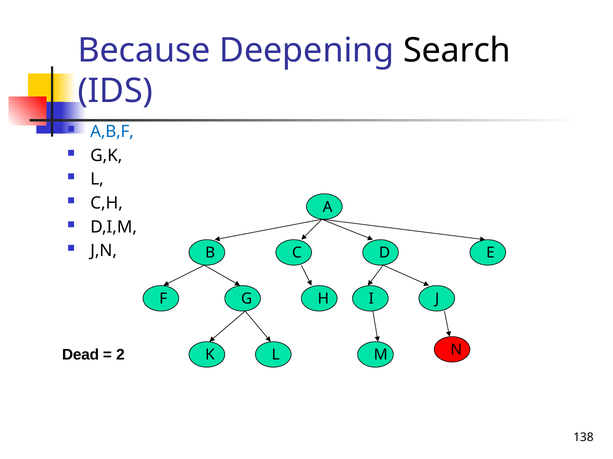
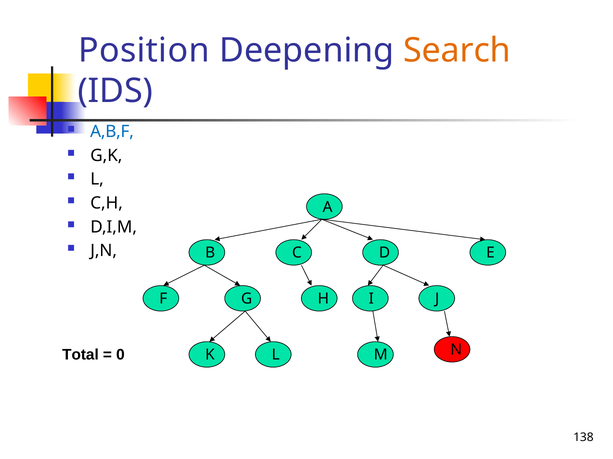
Because: Because -> Position
Search colour: black -> orange
Dead: Dead -> Total
2: 2 -> 0
